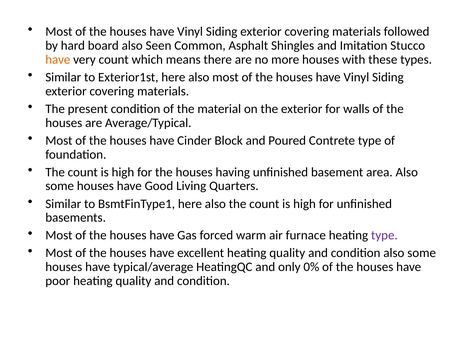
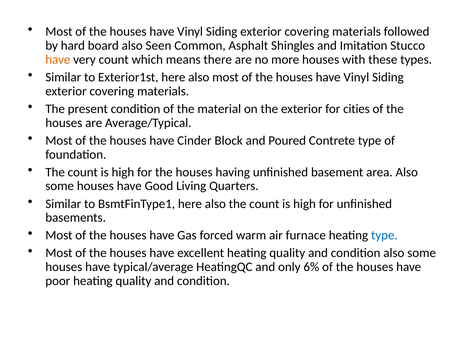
walls: walls -> cities
type at (384, 235) colour: purple -> blue
0%: 0% -> 6%
